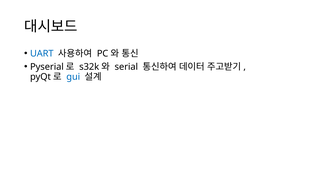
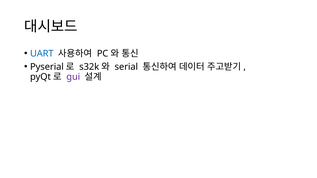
gui colour: blue -> purple
